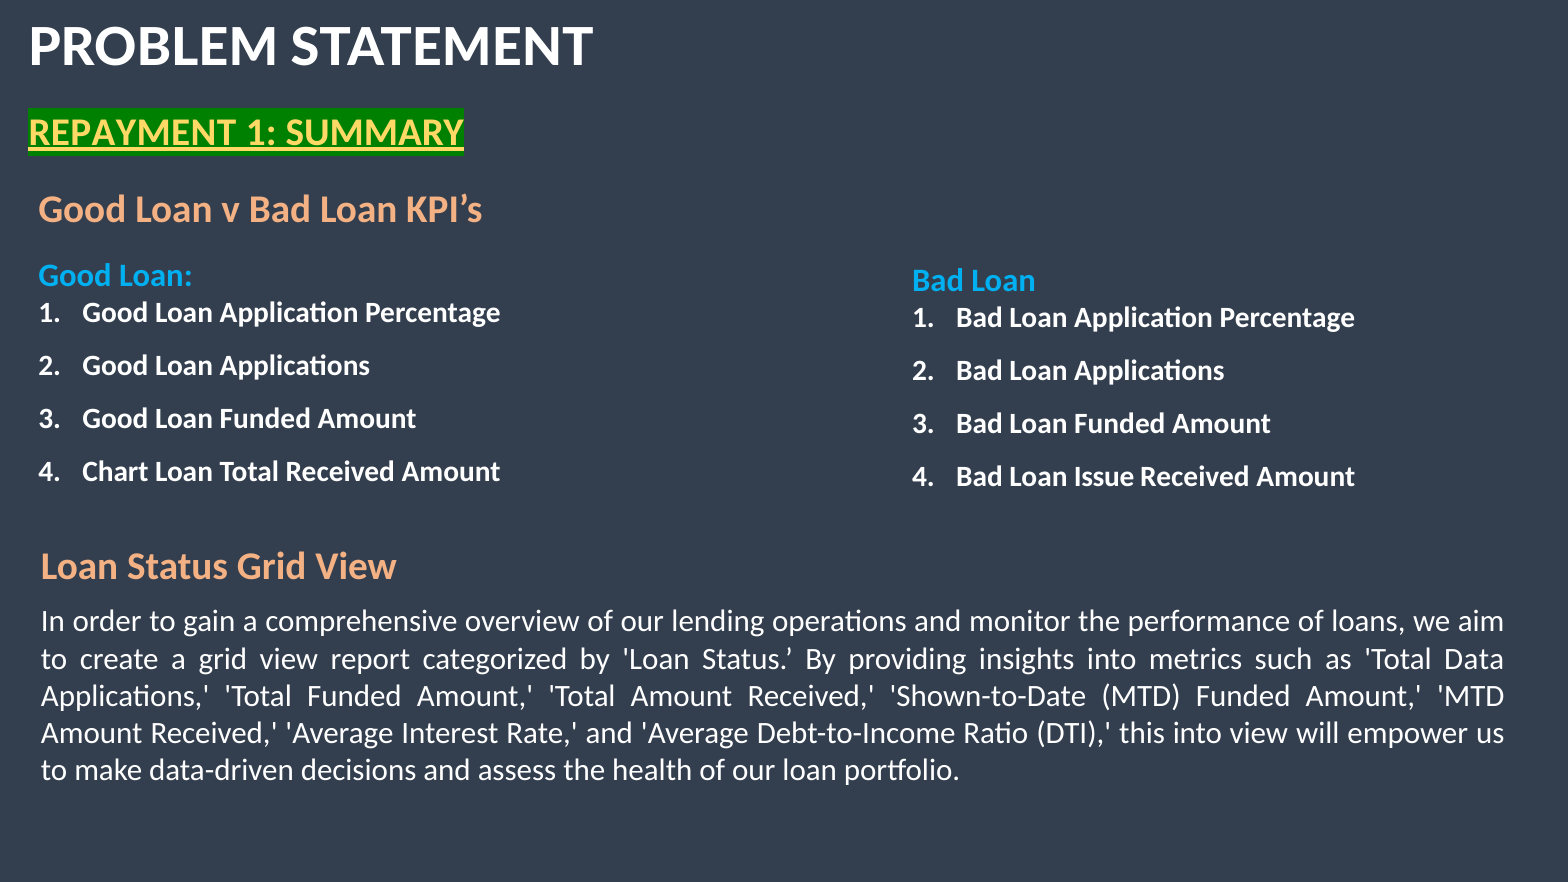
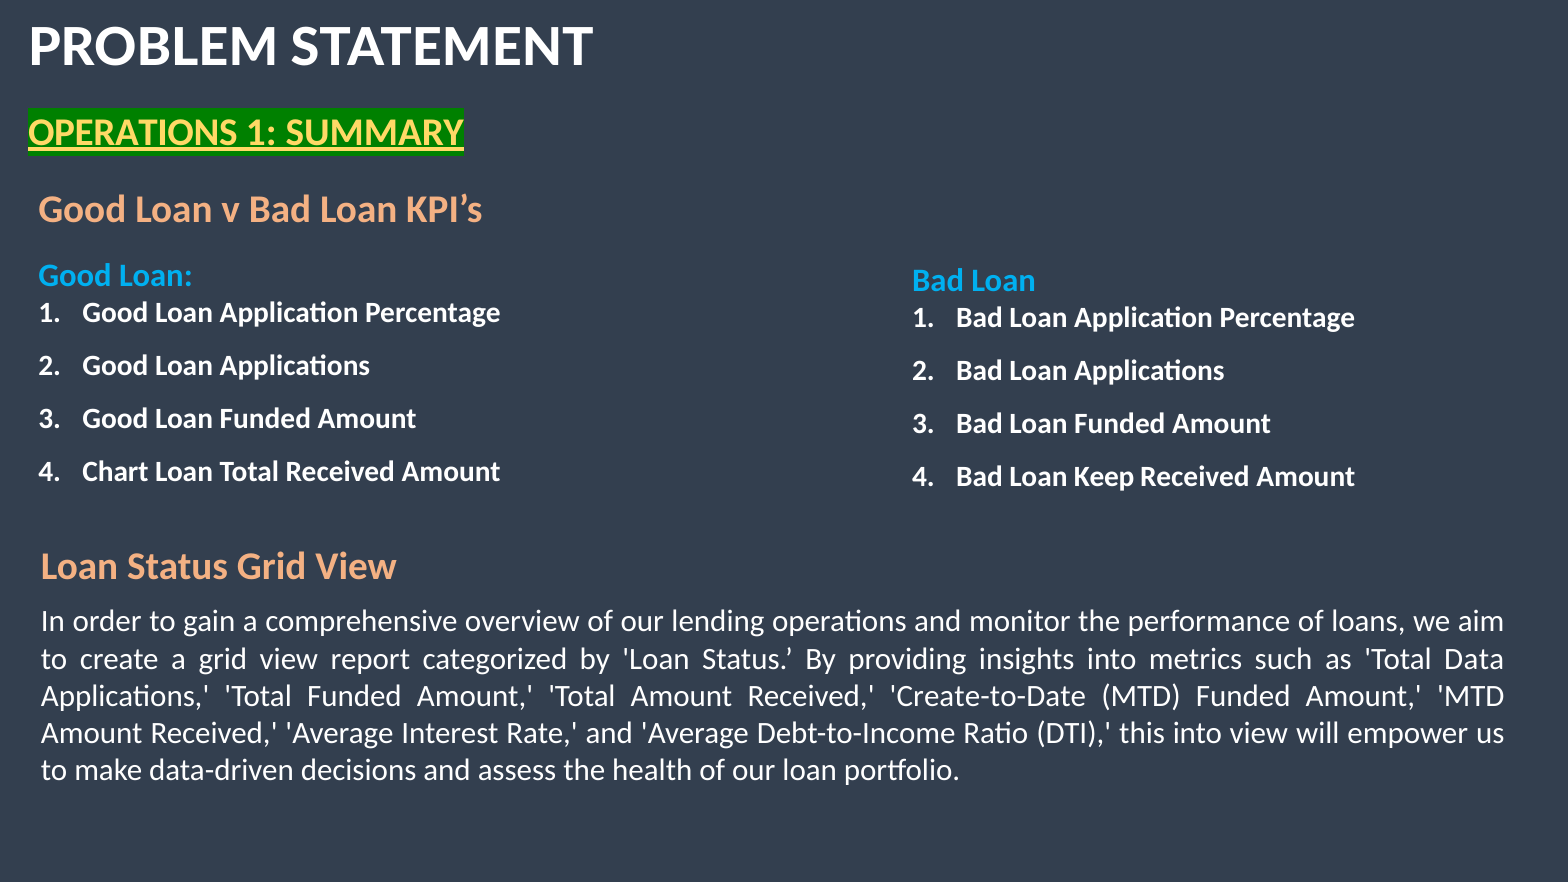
REPAYMENT at (132, 132): REPAYMENT -> OPERATIONS
Issue: Issue -> Keep
Shown-to-Date: Shown-to-Date -> Create-to-Date
